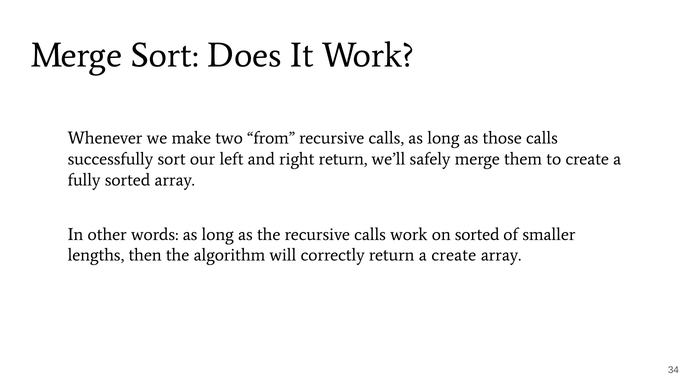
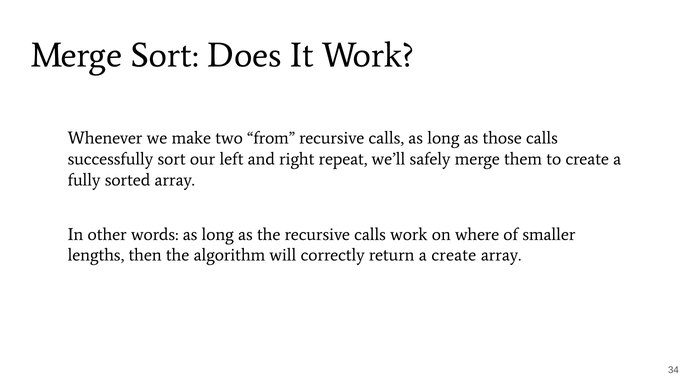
right return: return -> repeat
on sorted: sorted -> where
